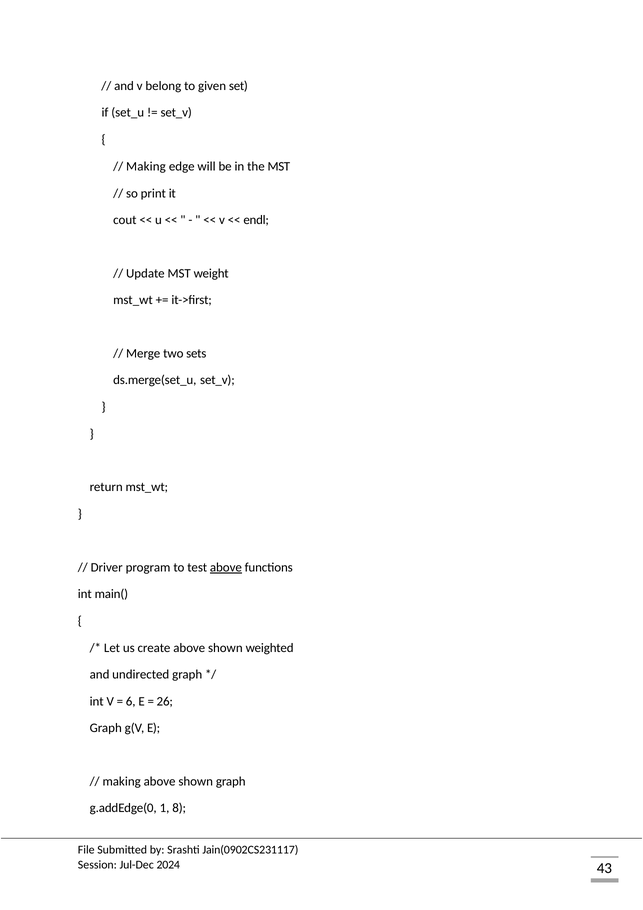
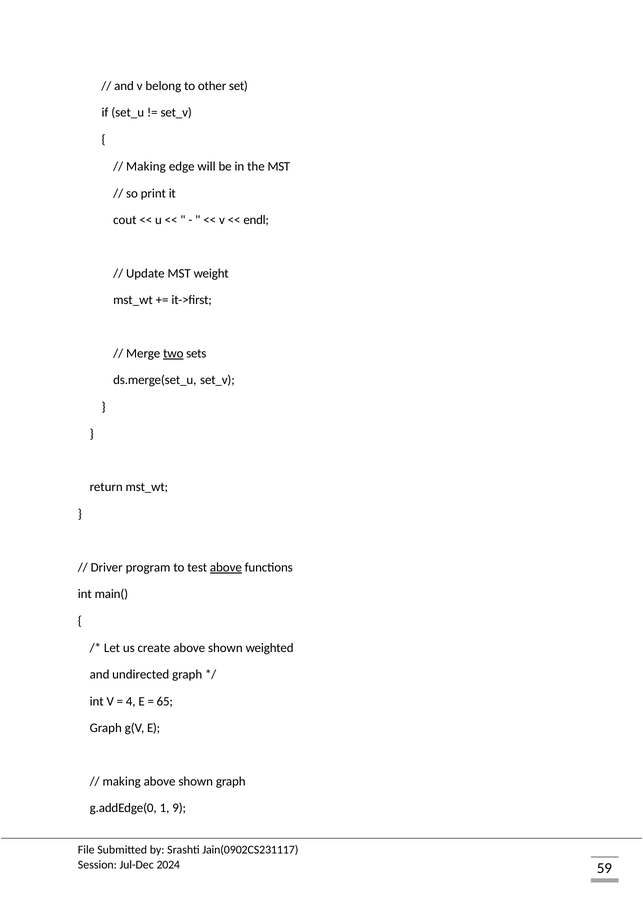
given: given -> other
two underline: none -> present
6: 6 -> 4
26: 26 -> 65
8: 8 -> 9
43: 43 -> 59
